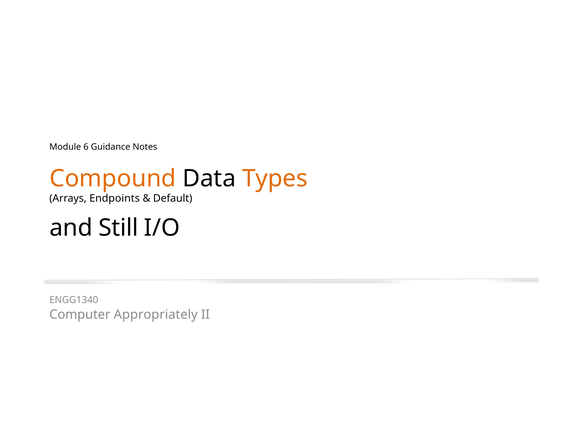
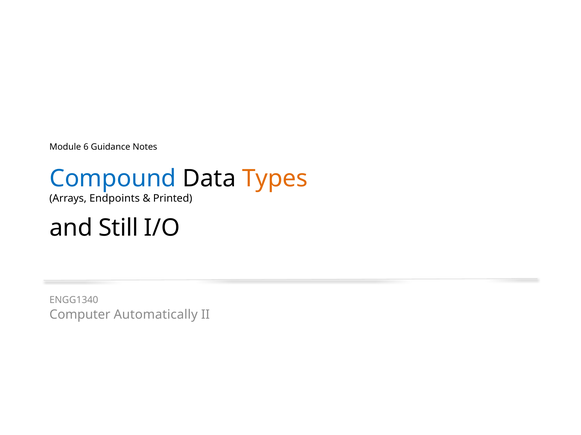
Compound colour: orange -> blue
Default: Default -> Printed
Appropriately: Appropriately -> Automatically
